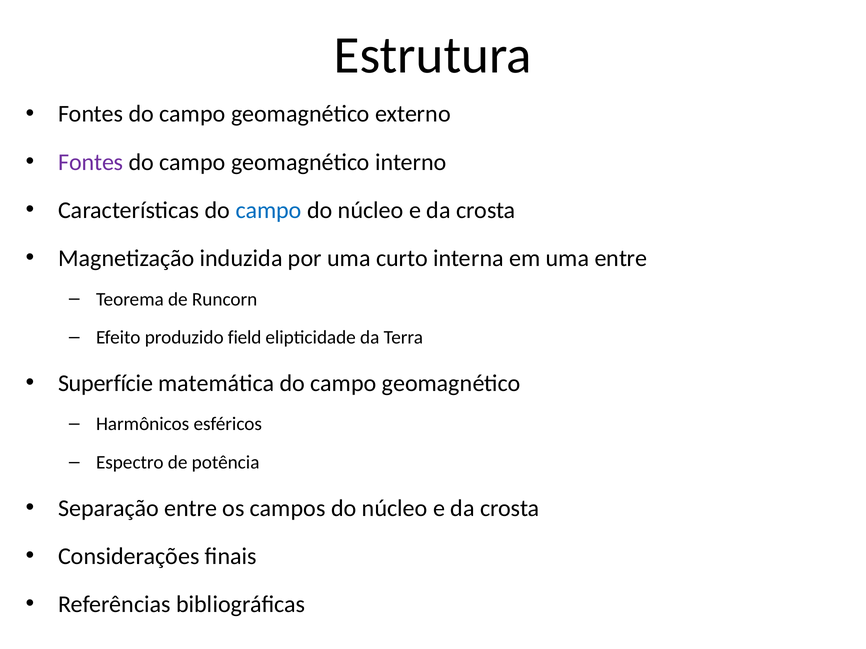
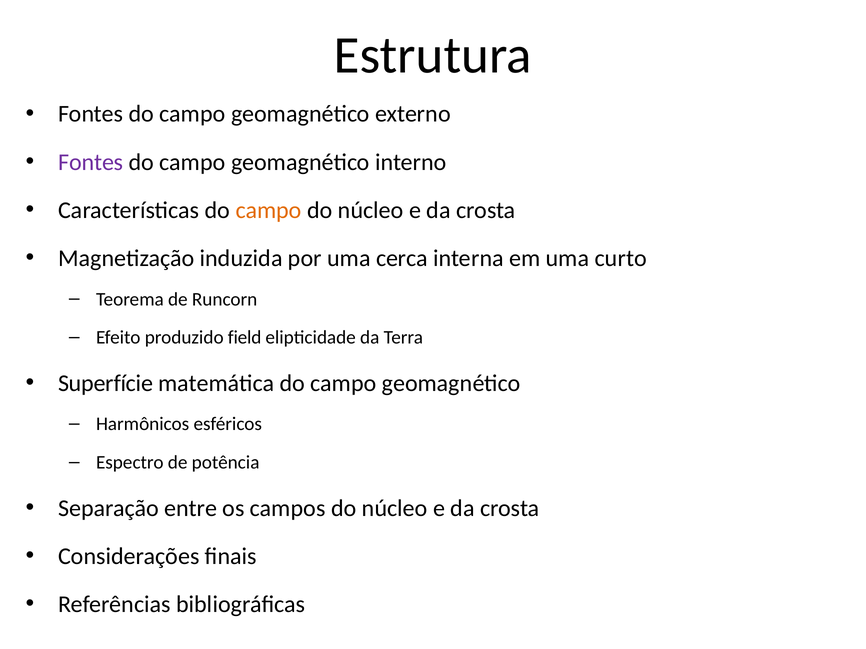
campo at (269, 210) colour: blue -> orange
curto: curto -> cerca
uma entre: entre -> curto
